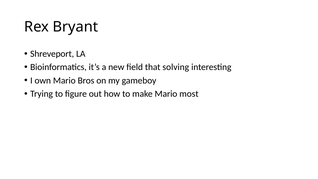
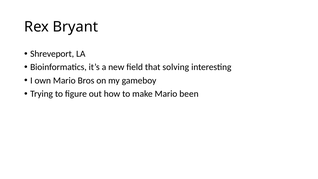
most: most -> been
